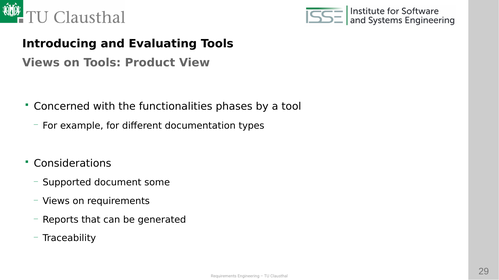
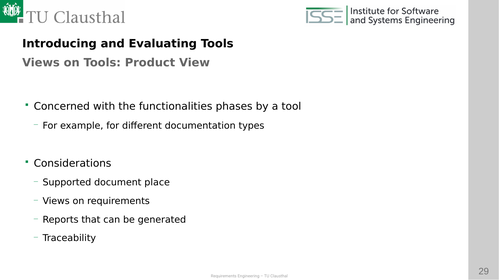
some: some -> place
